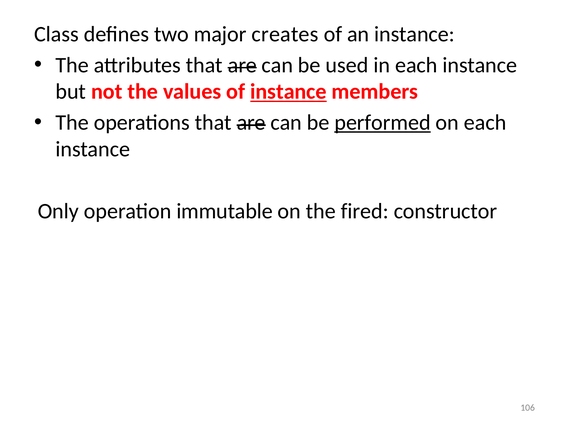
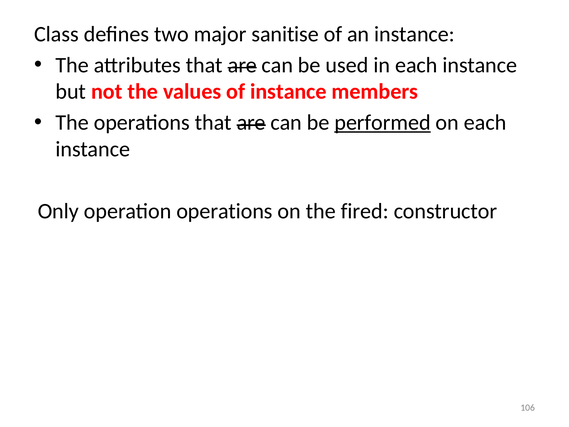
creates: creates -> sanitise
instance at (288, 92) underline: present -> none
operation immutable: immutable -> operations
